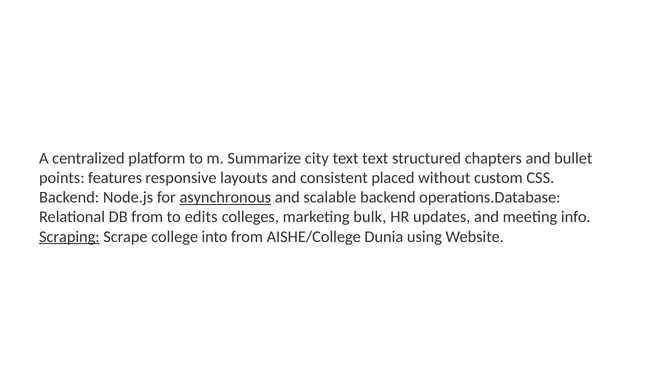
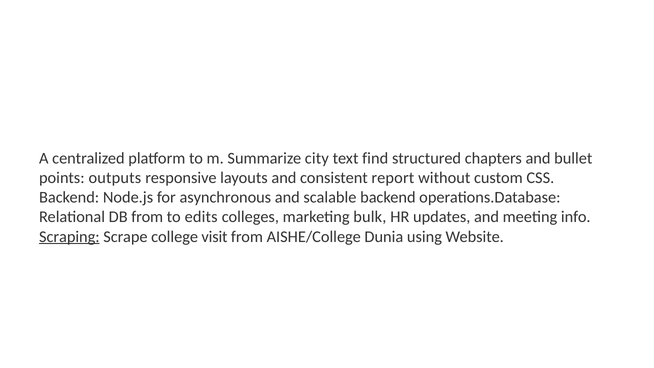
text text: text -> find
features: features -> outputs
placed: placed -> report
asynchronous underline: present -> none
into: into -> visit
